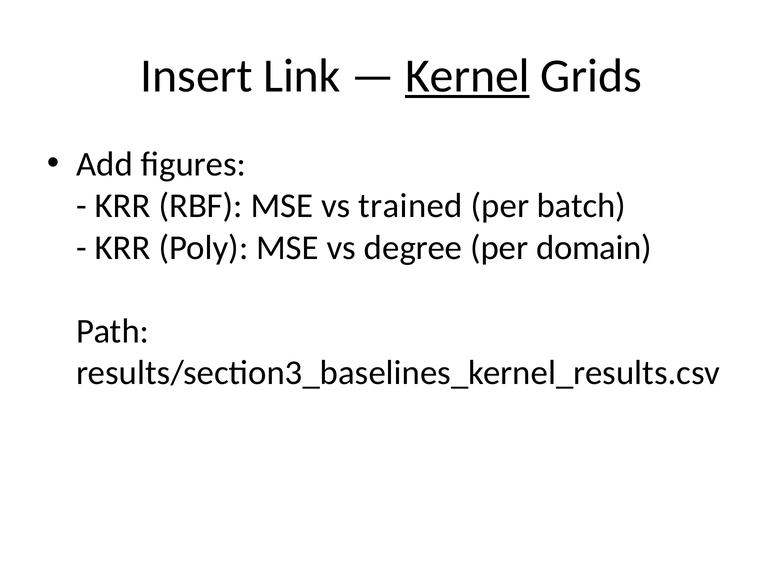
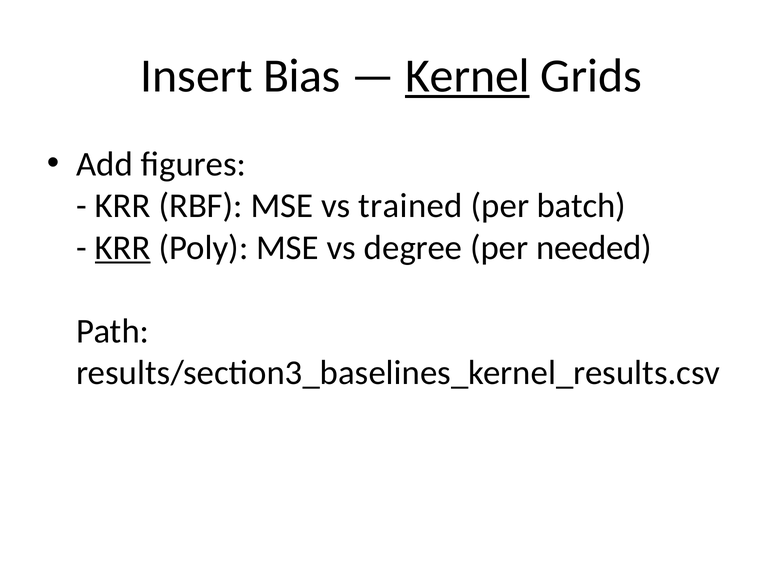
Link: Link -> Bias
KRR at (123, 248) underline: none -> present
domain: domain -> needed
